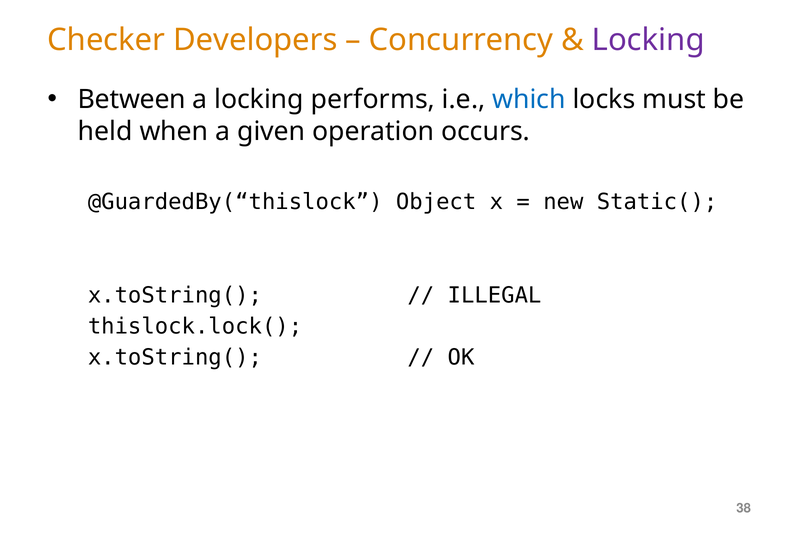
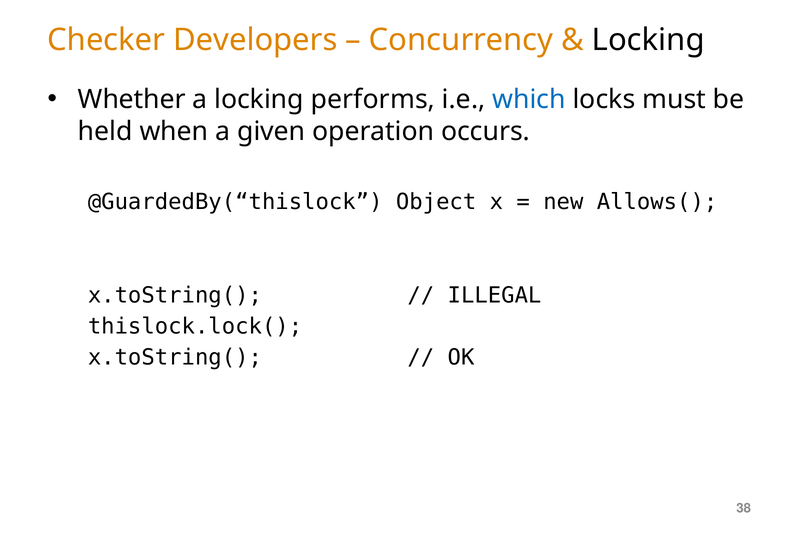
Locking at (648, 40) colour: purple -> black
Between: Between -> Whether
Static(: Static( -> Allows(
